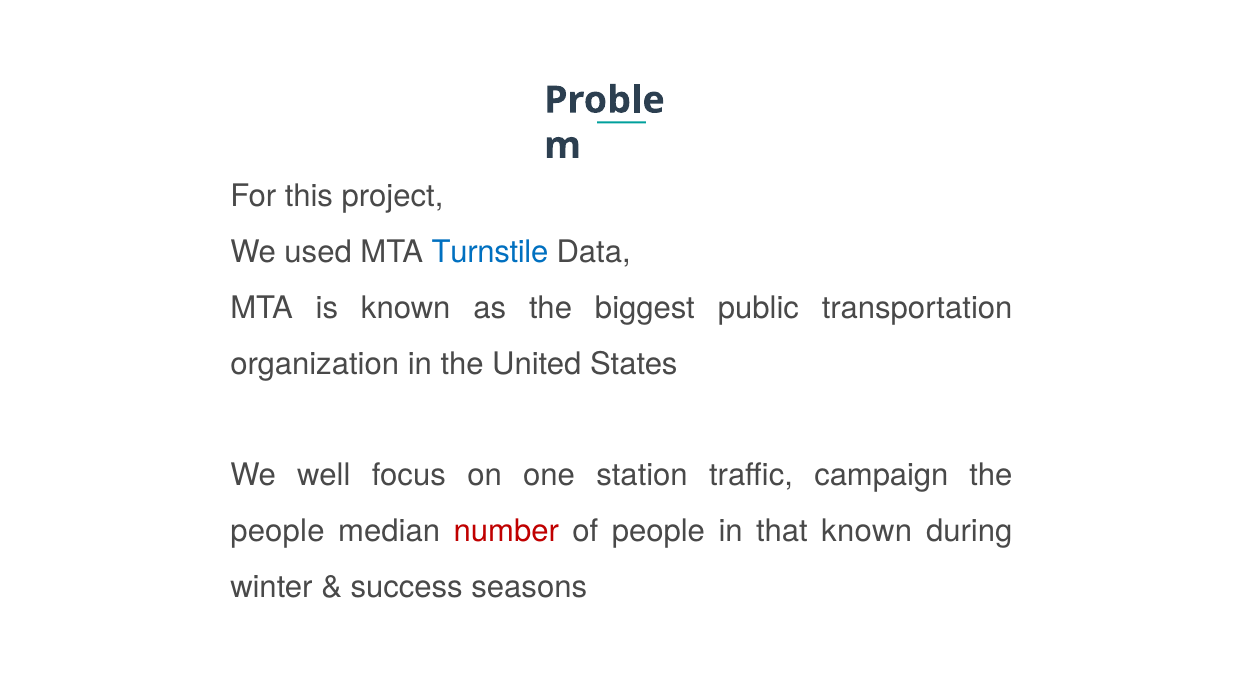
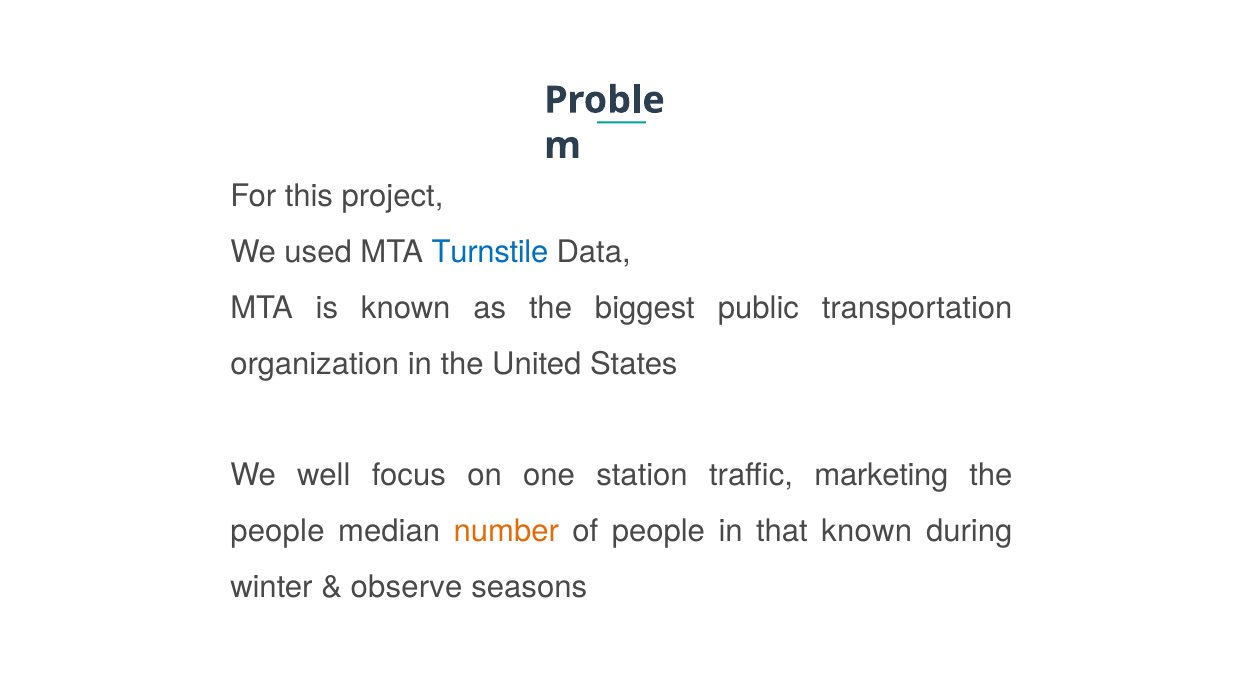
campaign: campaign -> marketing
number colour: red -> orange
success: success -> observe
